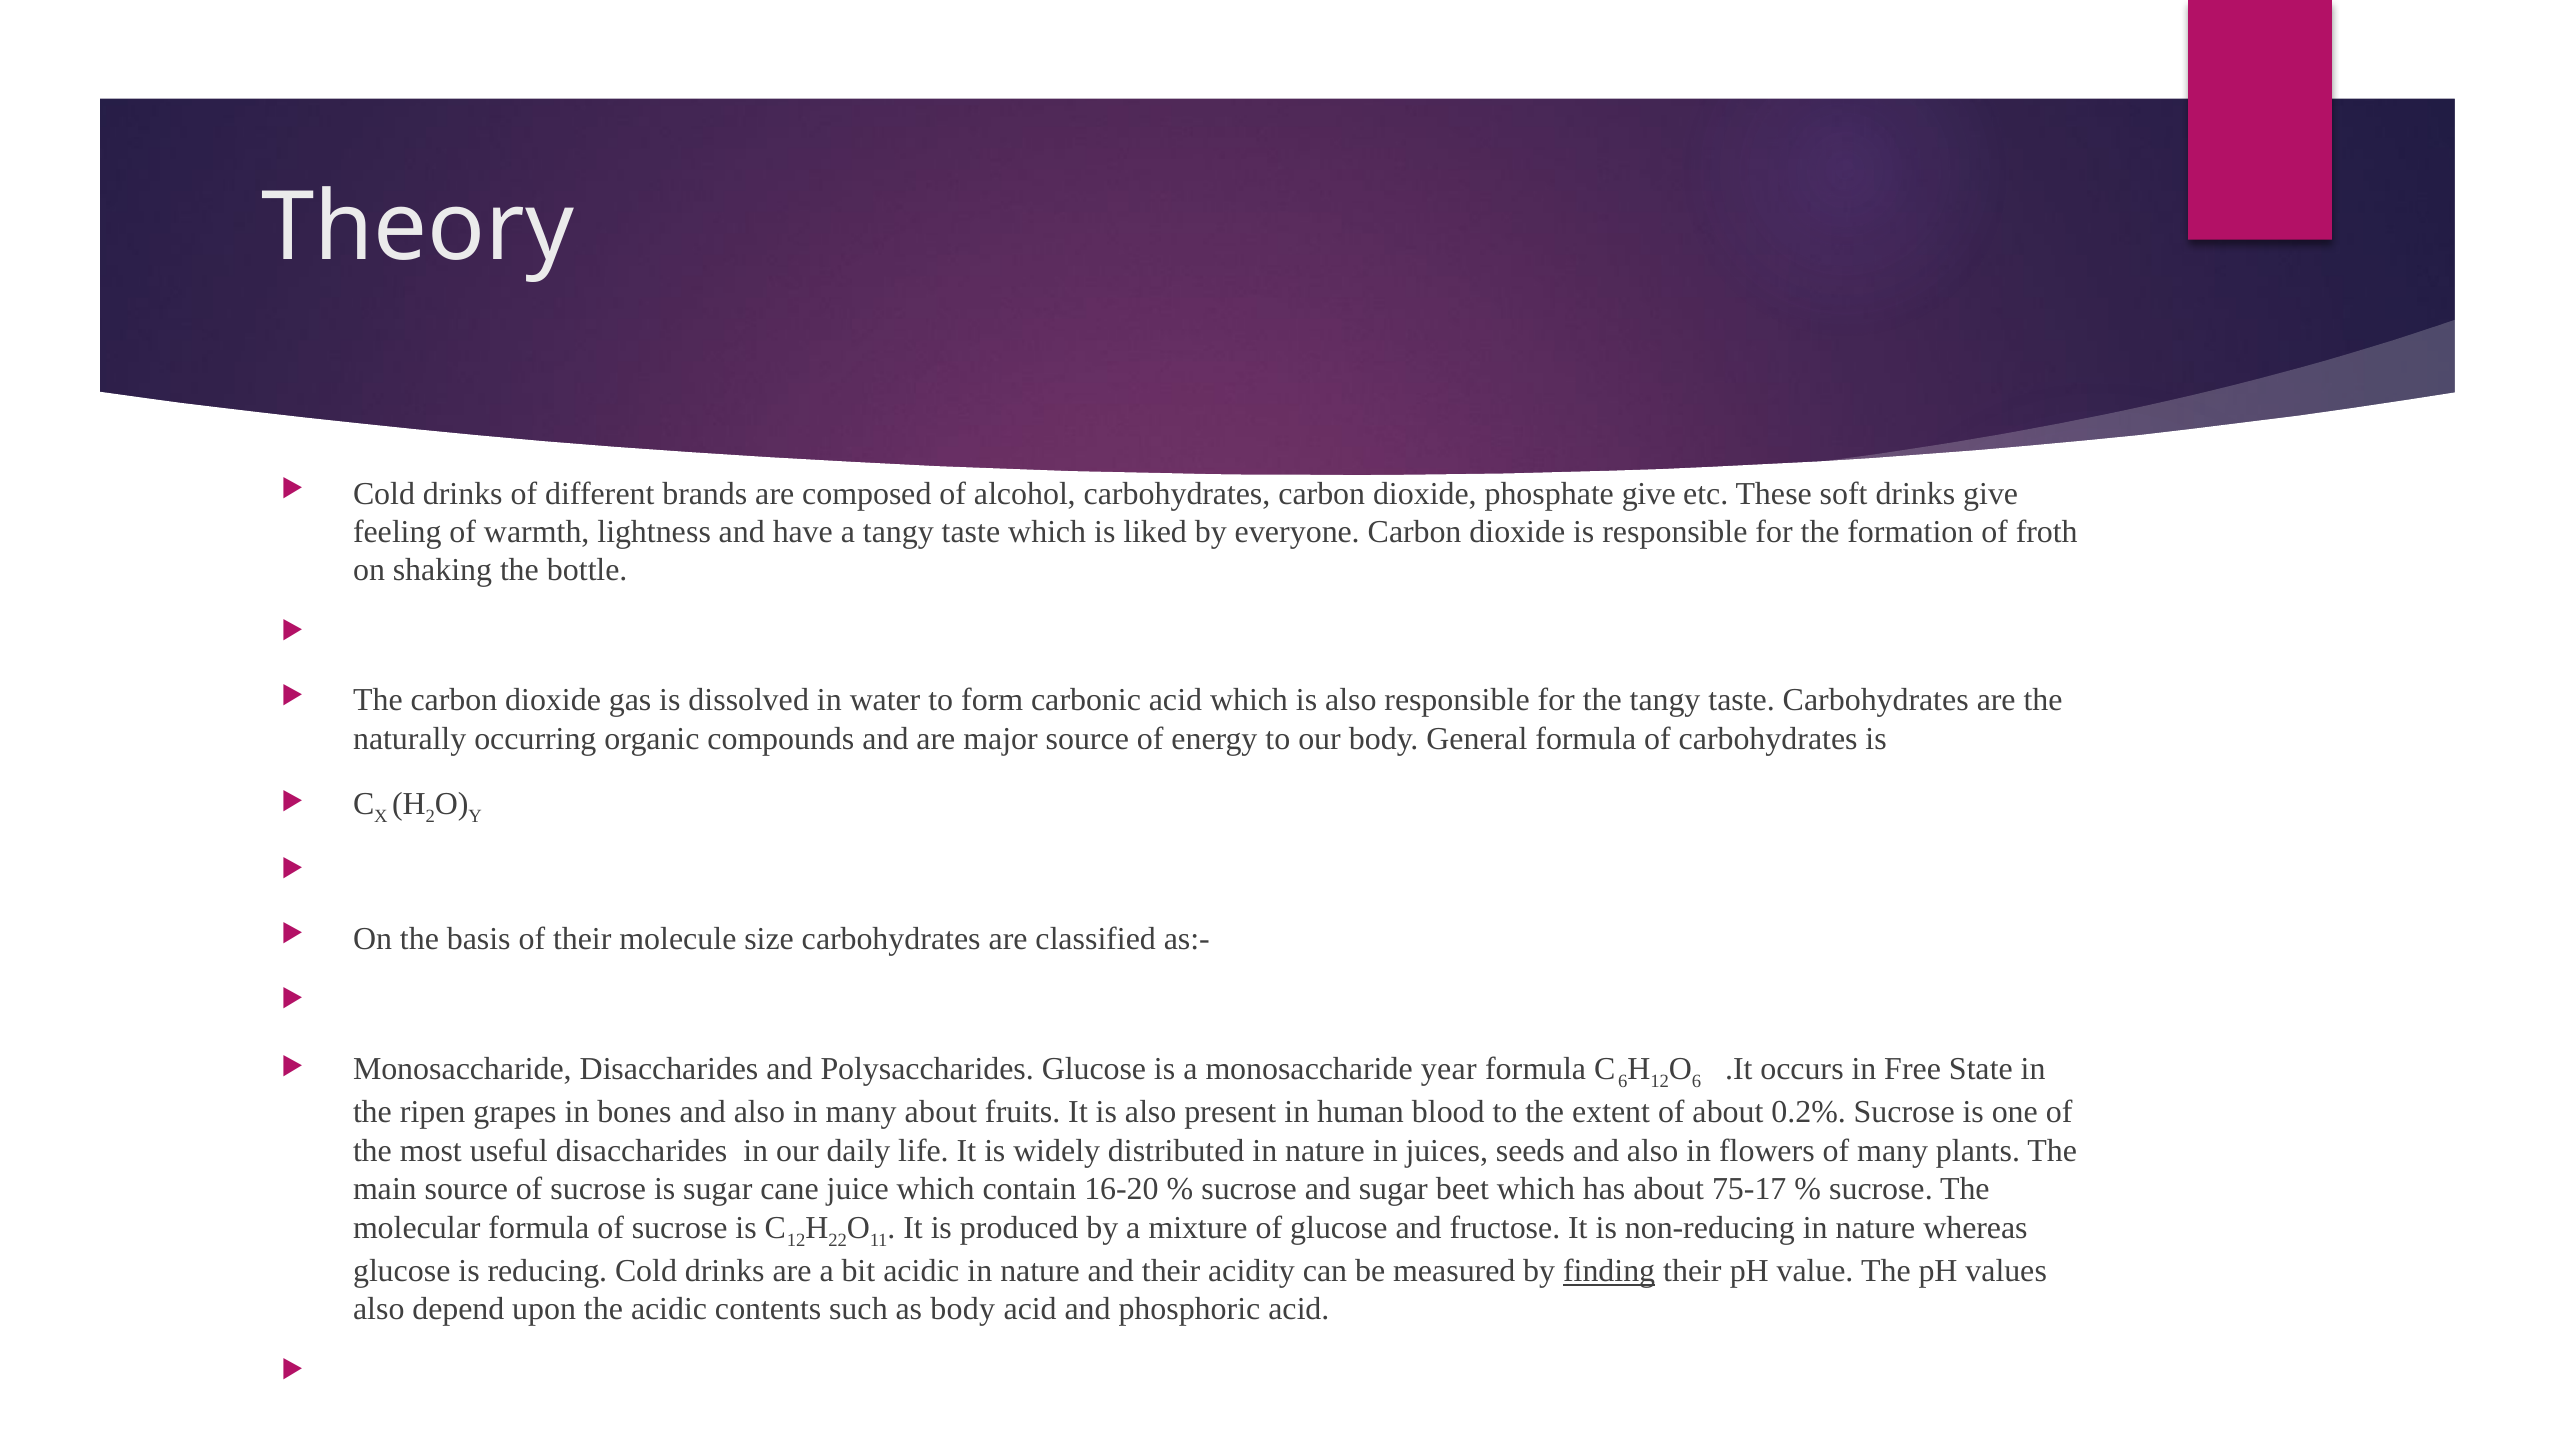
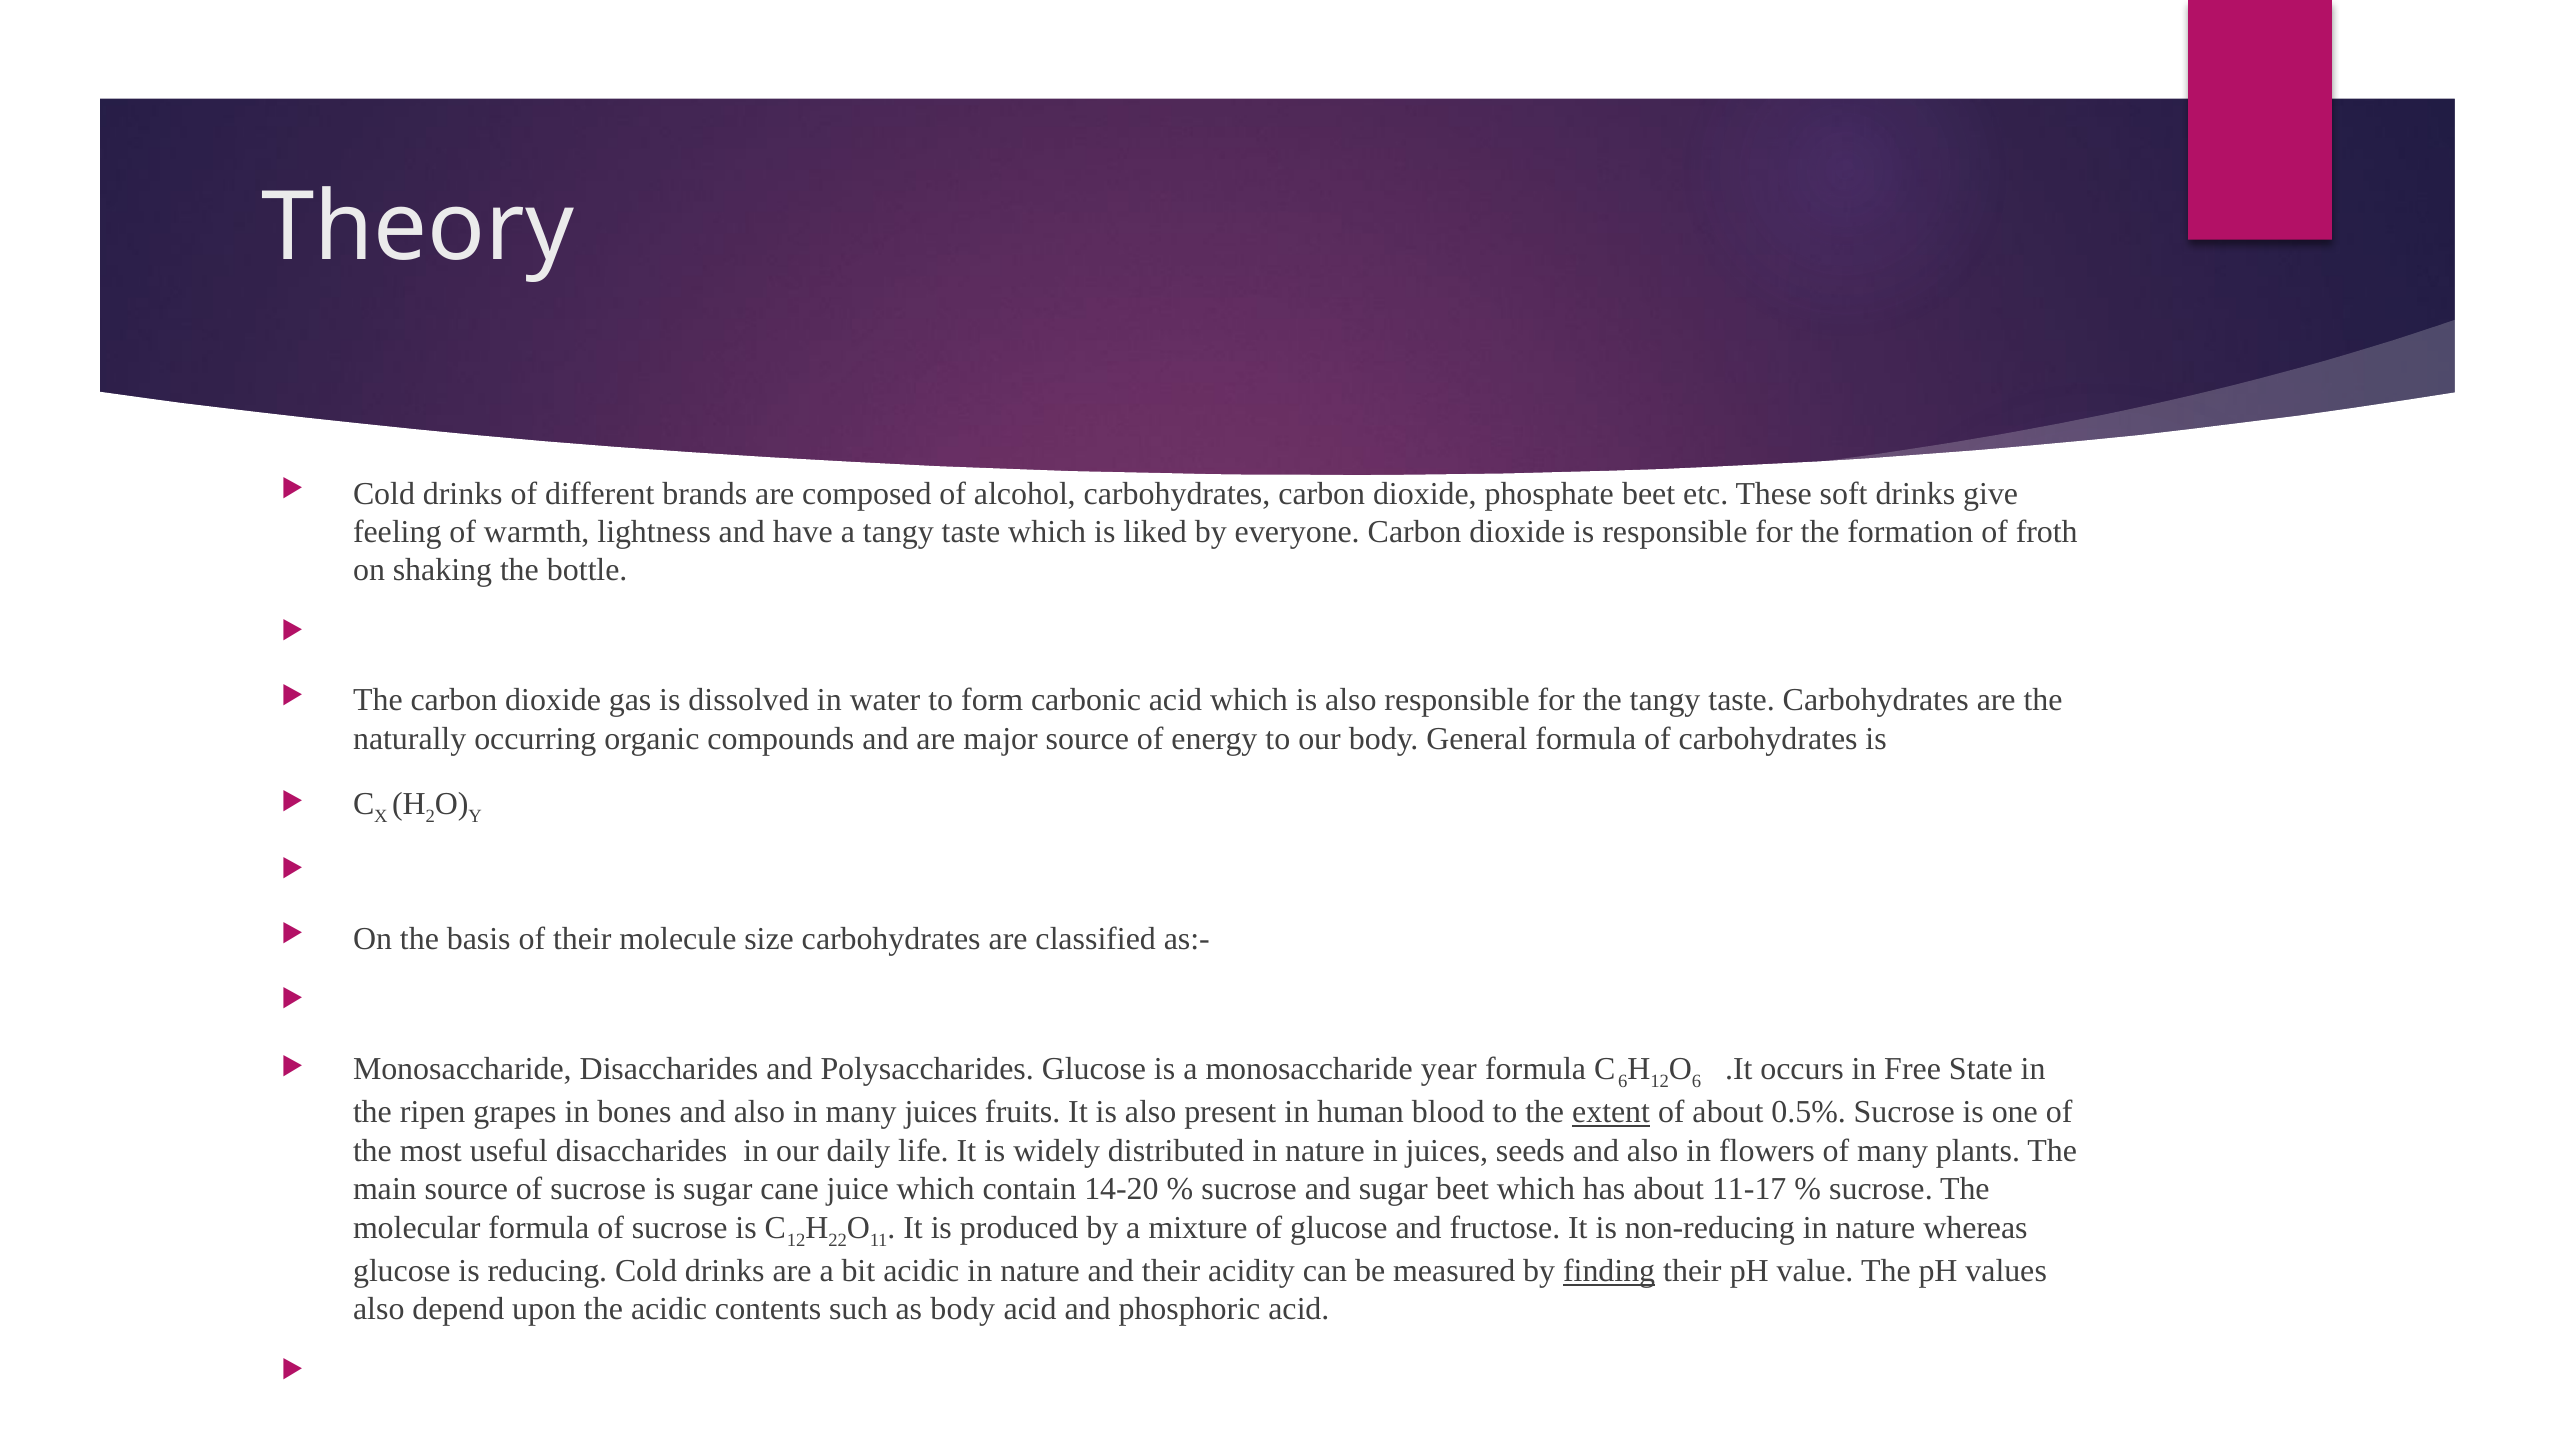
phosphate give: give -> beet
many about: about -> juices
extent underline: none -> present
0.2%: 0.2% -> 0.5%
16-20: 16-20 -> 14-20
75-17: 75-17 -> 11-17
